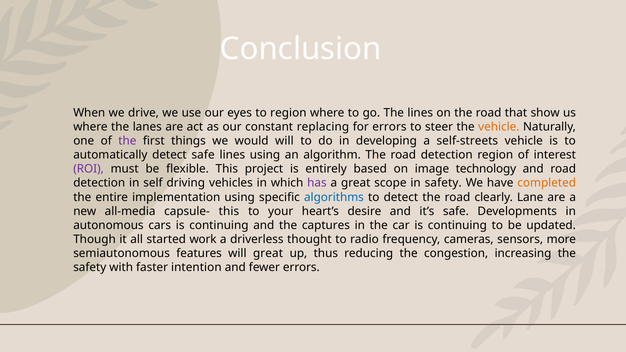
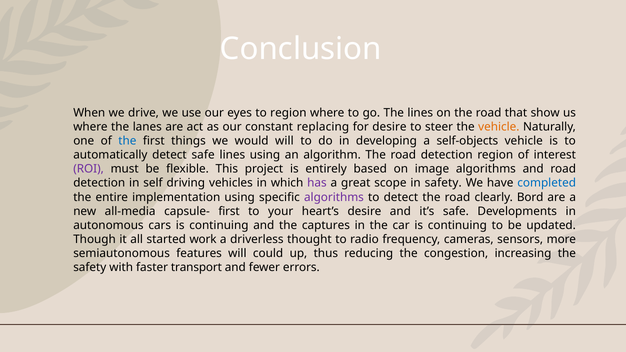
for errors: errors -> desire
the at (127, 141) colour: purple -> blue
self-streets: self-streets -> self-objects
image technology: technology -> algorithms
completed colour: orange -> blue
algorithms at (334, 197) colour: blue -> purple
Lane: Lane -> Bord
capsule- this: this -> first
will great: great -> could
intention: intention -> transport
